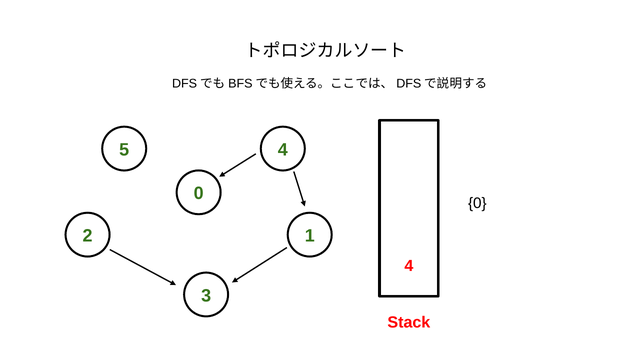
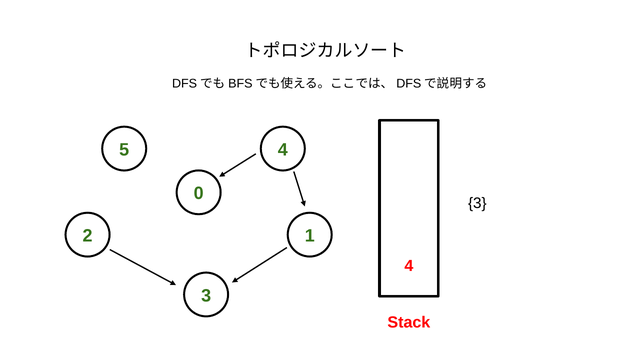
0 at (477, 203): 0 -> 3
